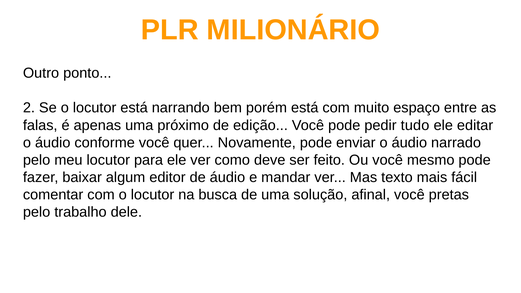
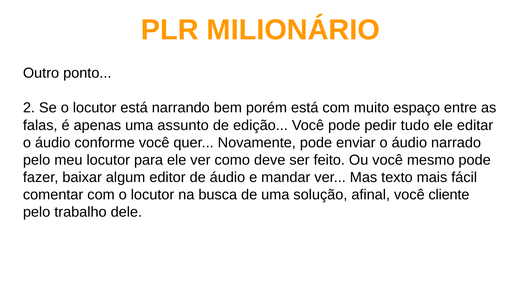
próximo: próximo -> assunto
pretas: pretas -> cliente
